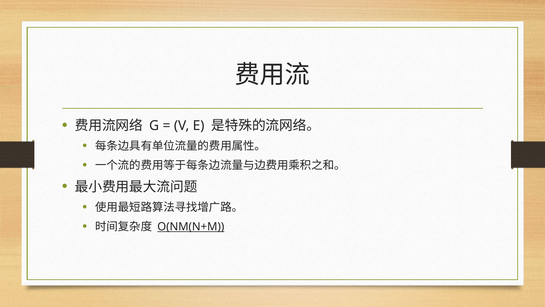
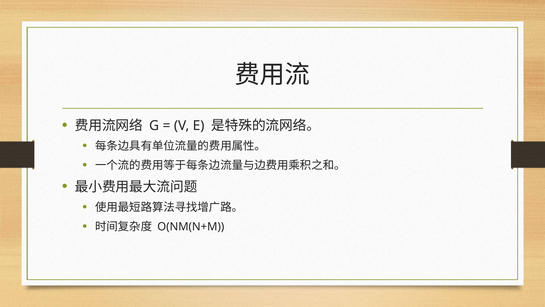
O(NM(N+M underline: present -> none
